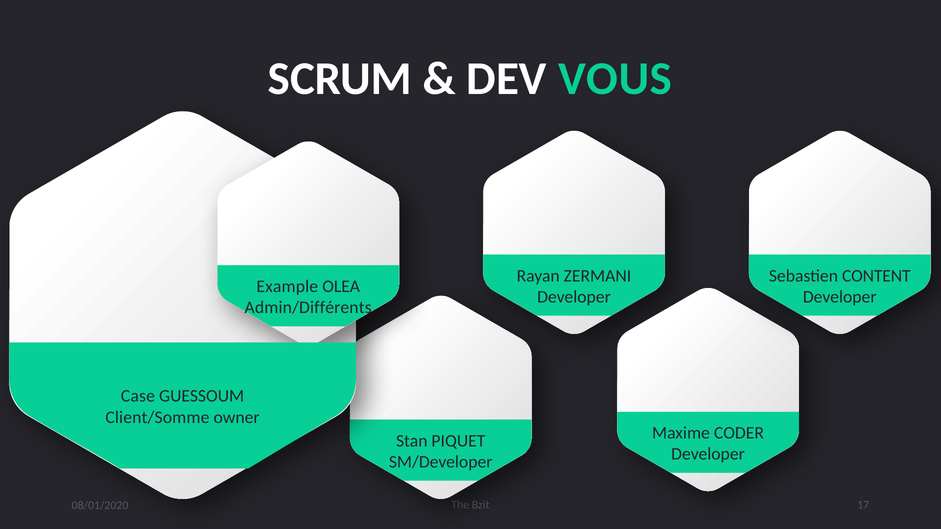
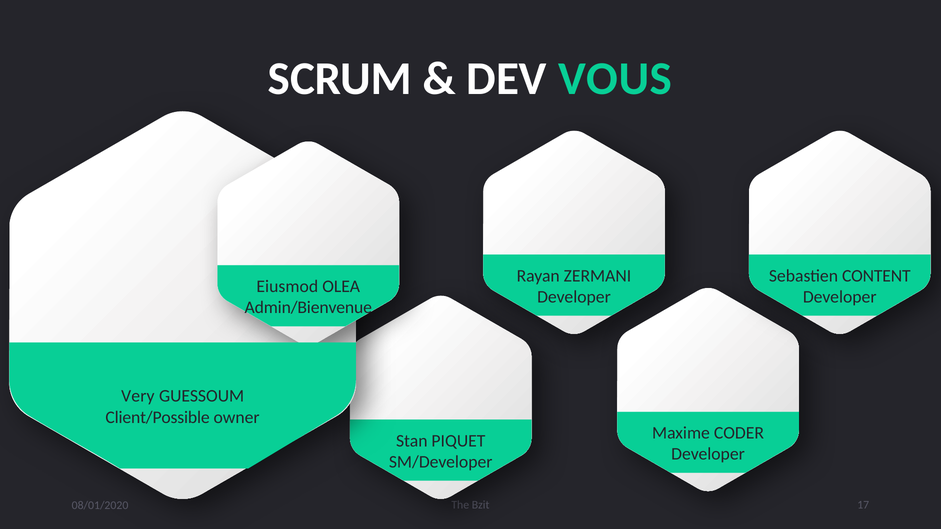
Example: Example -> Eiusmod
Admin/Différents: Admin/Différents -> Admin/Bienvenue
Case: Case -> Very
Client/Somme: Client/Somme -> Client/Possible
